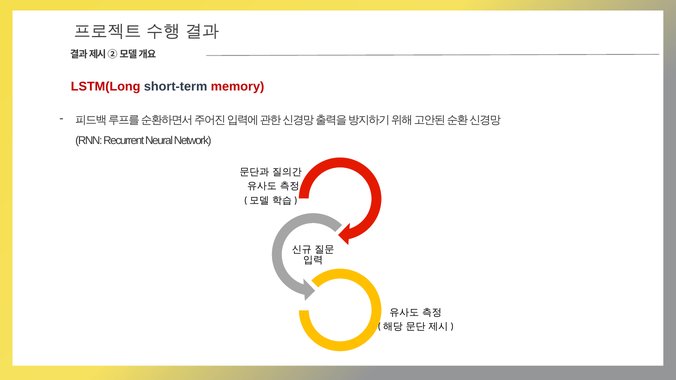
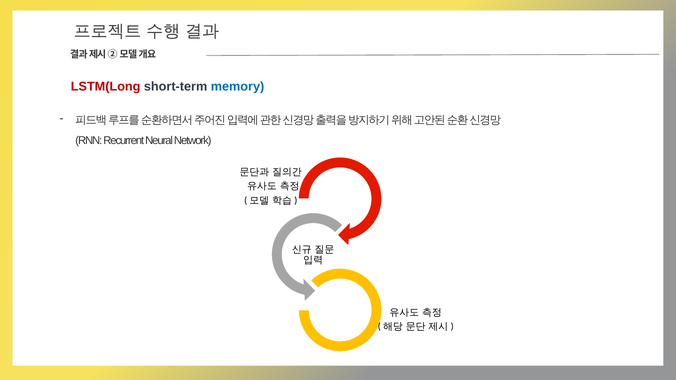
memory colour: red -> blue
